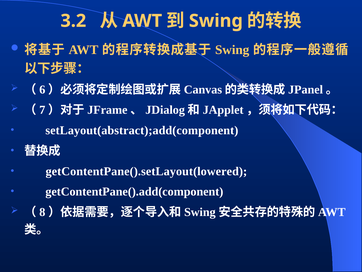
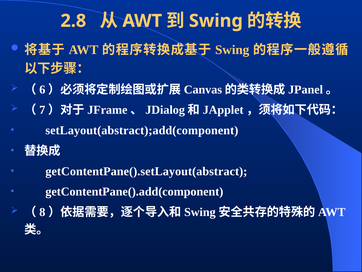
3.2: 3.2 -> 2.8
getContentPane().setLayout(lowered: getContentPane().setLayout(lowered -> getContentPane().setLayout(abstract
